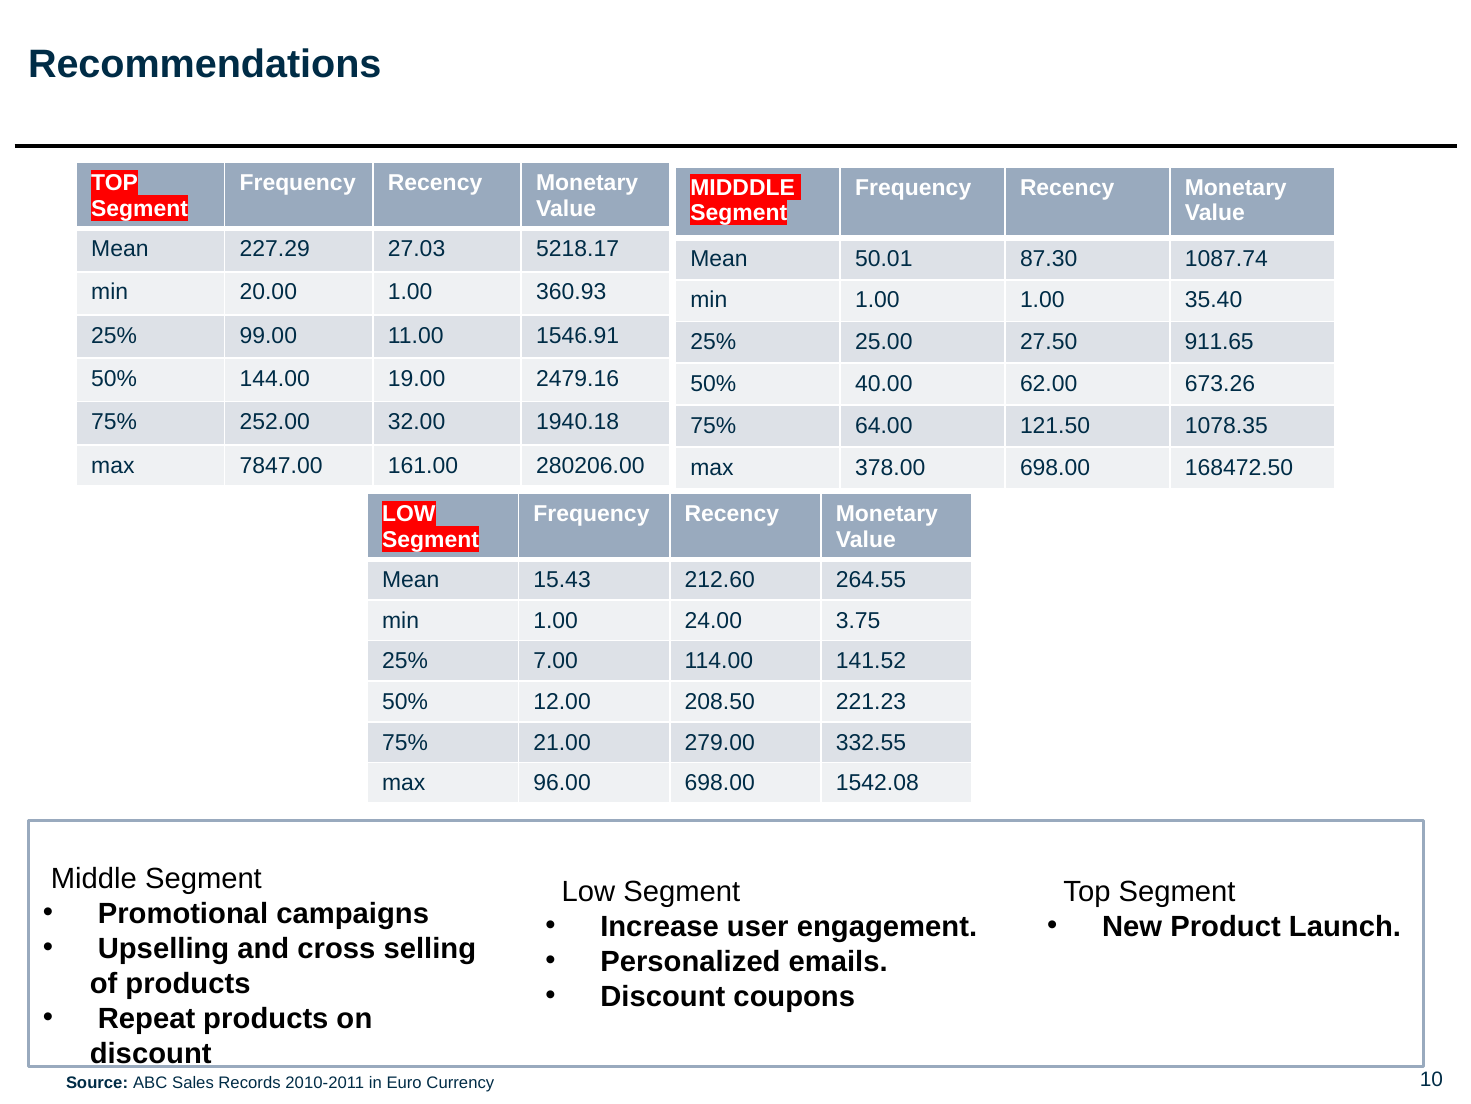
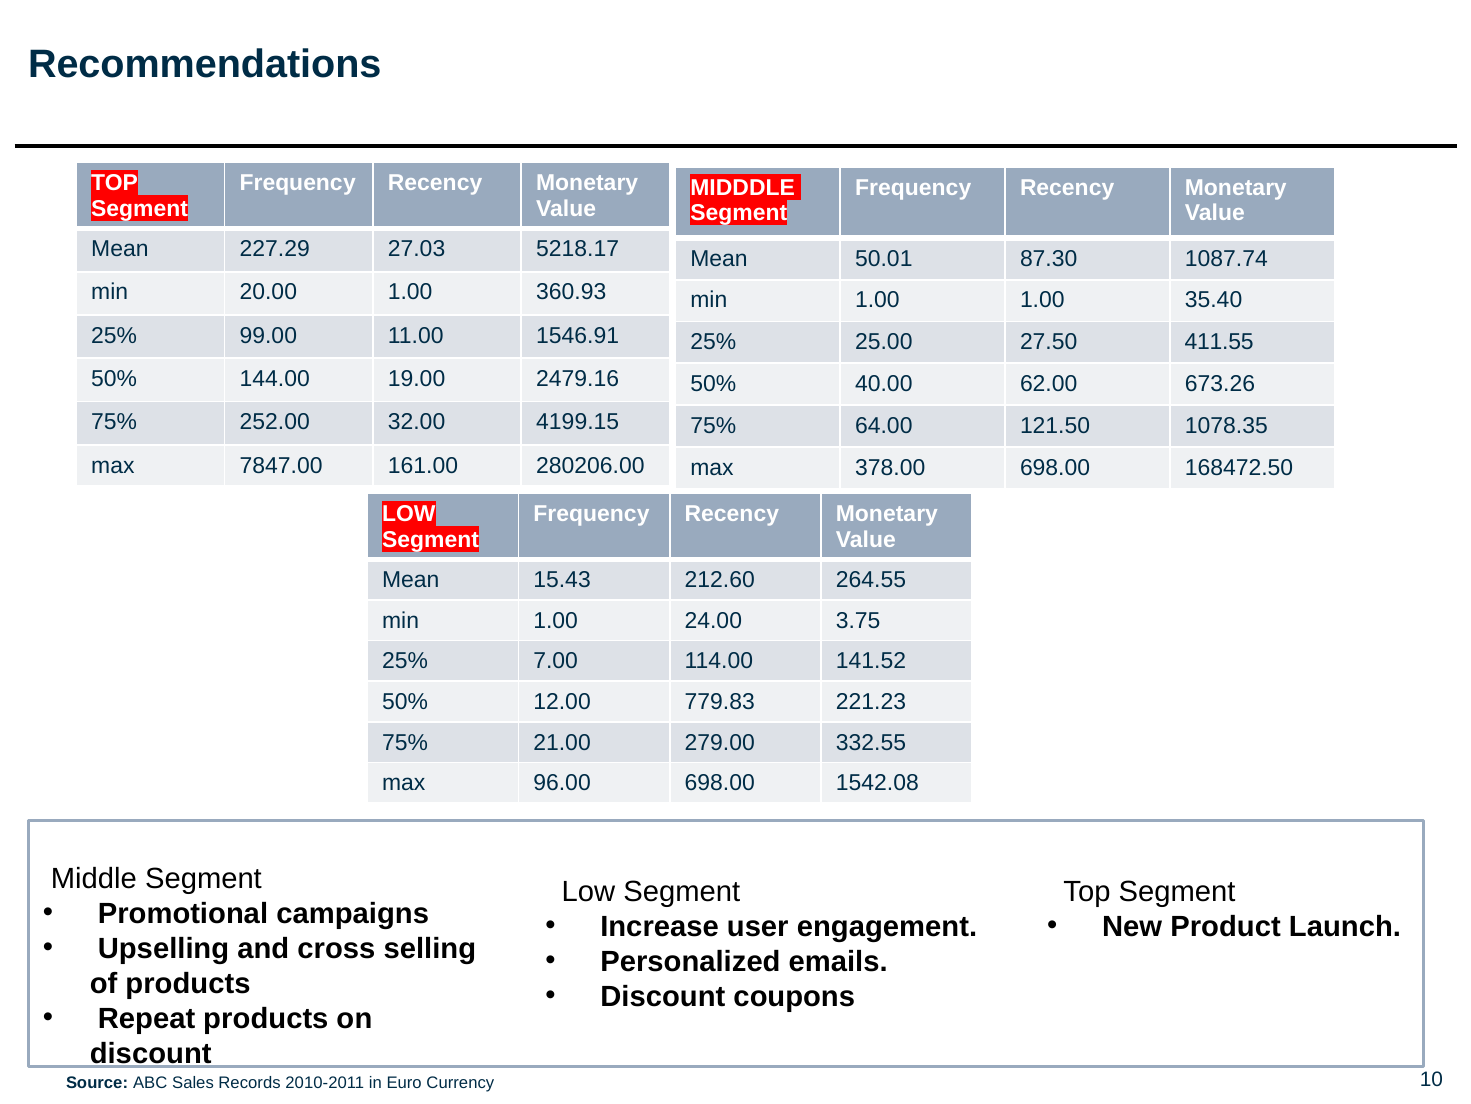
911.65: 911.65 -> 411.55
1940.18: 1940.18 -> 4199.15
208.50: 208.50 -> 779.83
